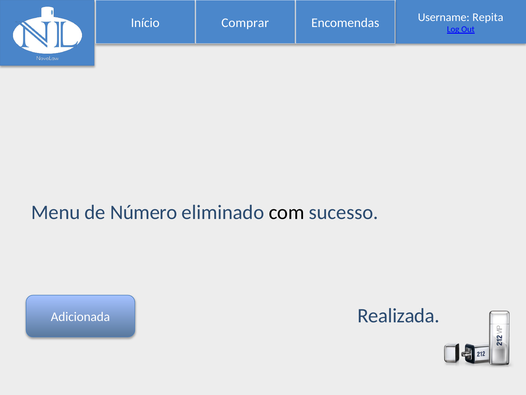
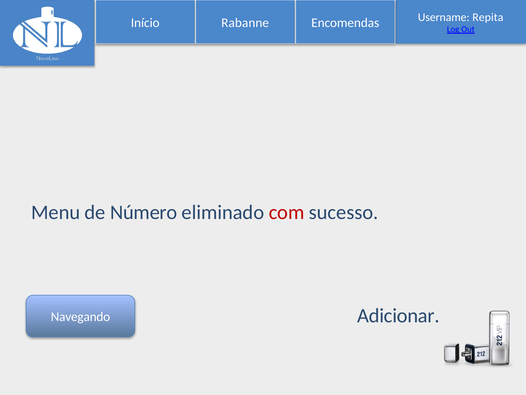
Comprar: Comprar -> Rabanne
com colour: black -> red
Realizada: Realizada -> Adicionar
Adicionada: Adicionada -> Navegando
